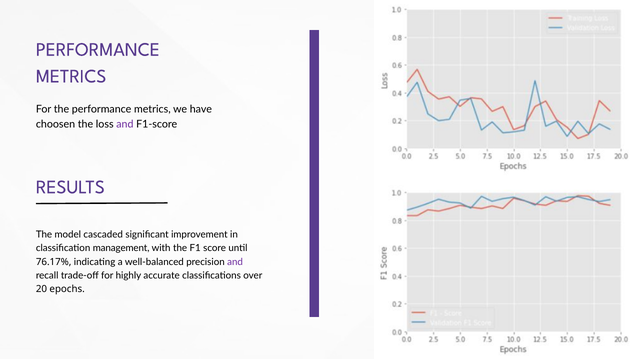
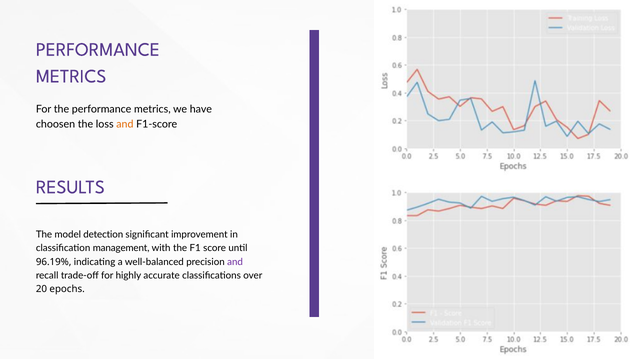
and at (125, 124) colour: purple -> orange
cascaded: cascaded -> detection
76.17%: 76.17% -> 96.19%
